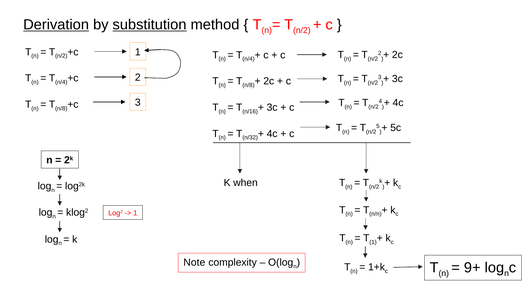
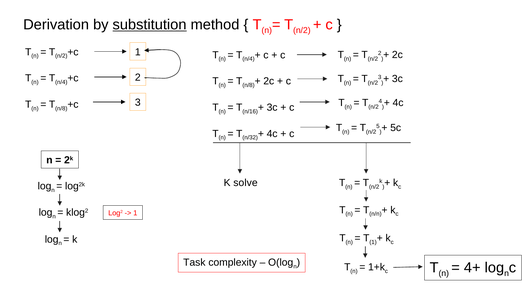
Derivation underline: present -> none
when: when -> solve
Note: Note -> Task
9+: 9+ -> 4+
